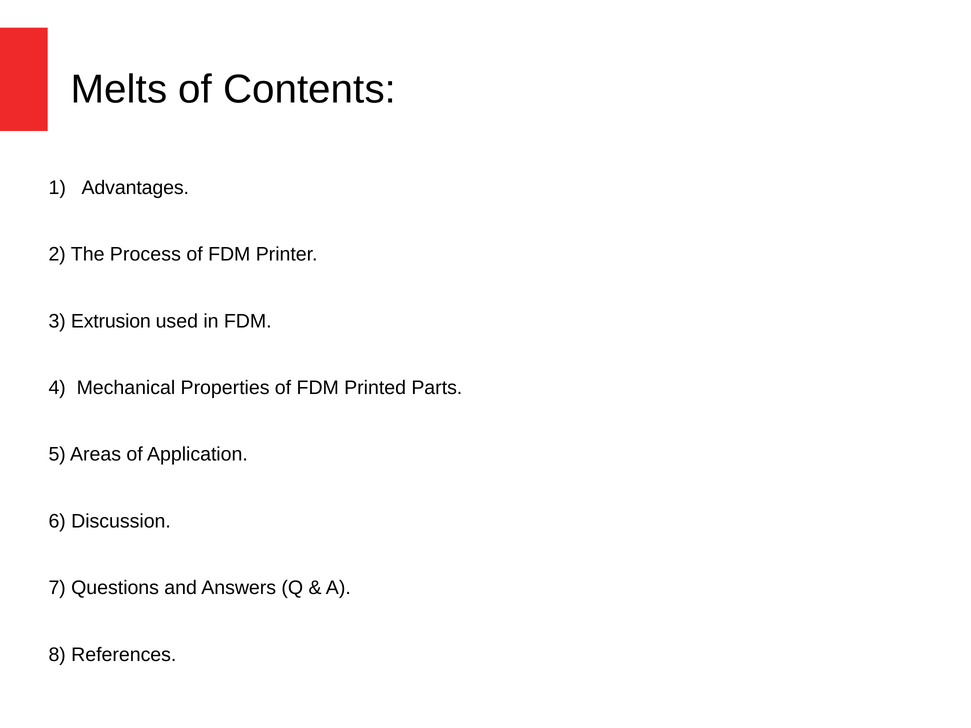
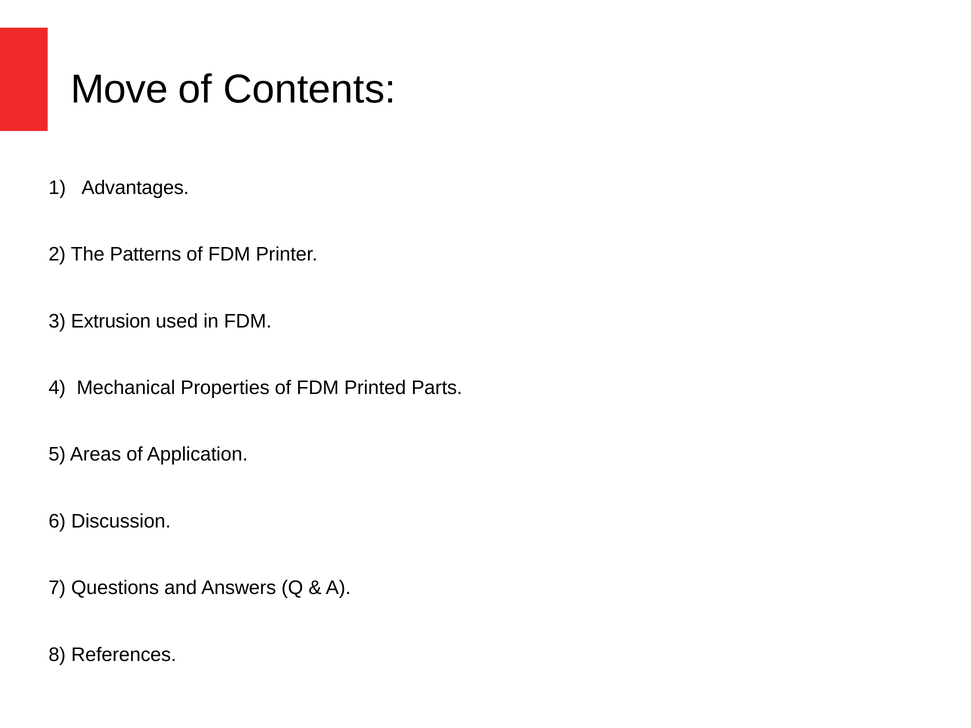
Melts: Melts -> Move
Process: Process -> Patterns
